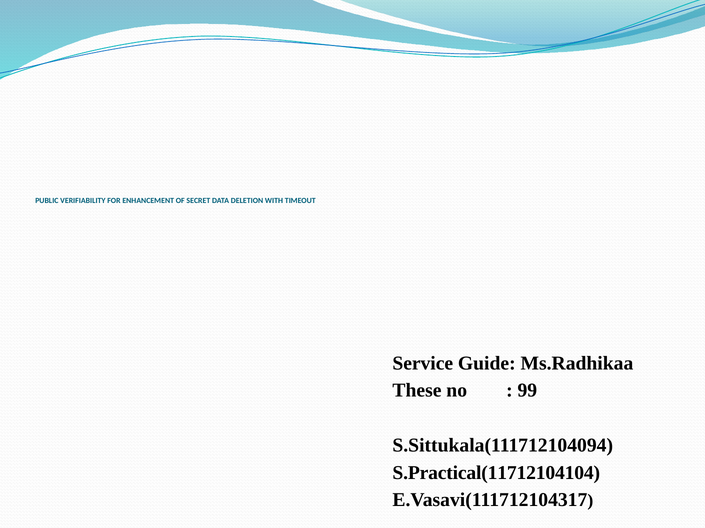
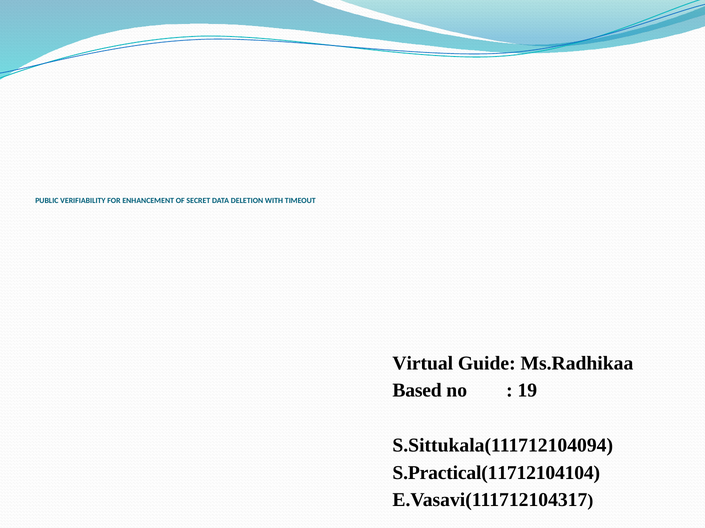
Service: Service -> Virtual
These: These -> Based
99: 99 -> 19
